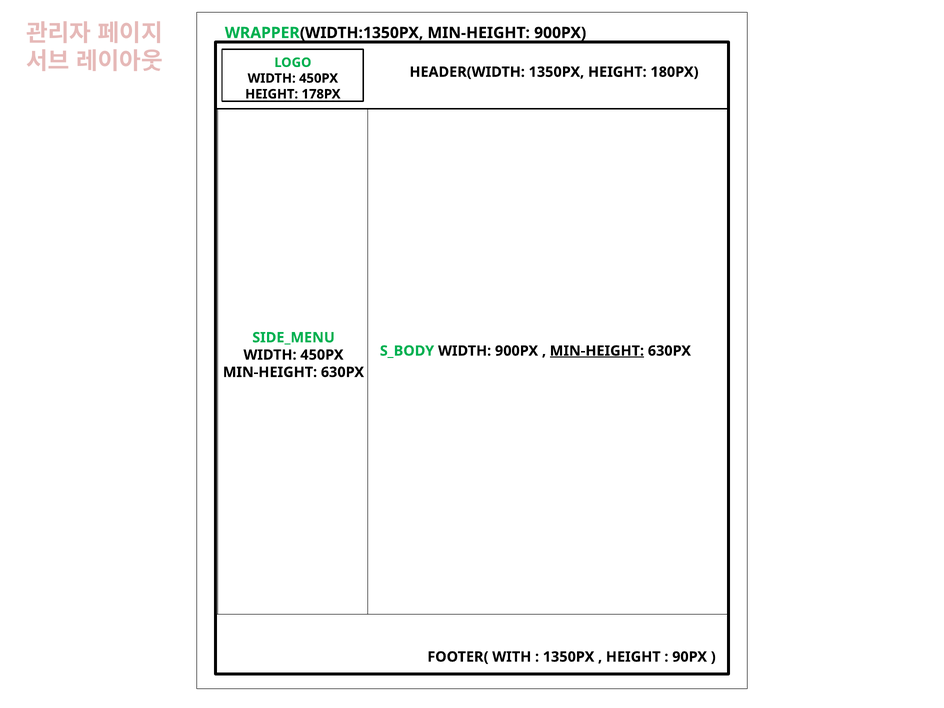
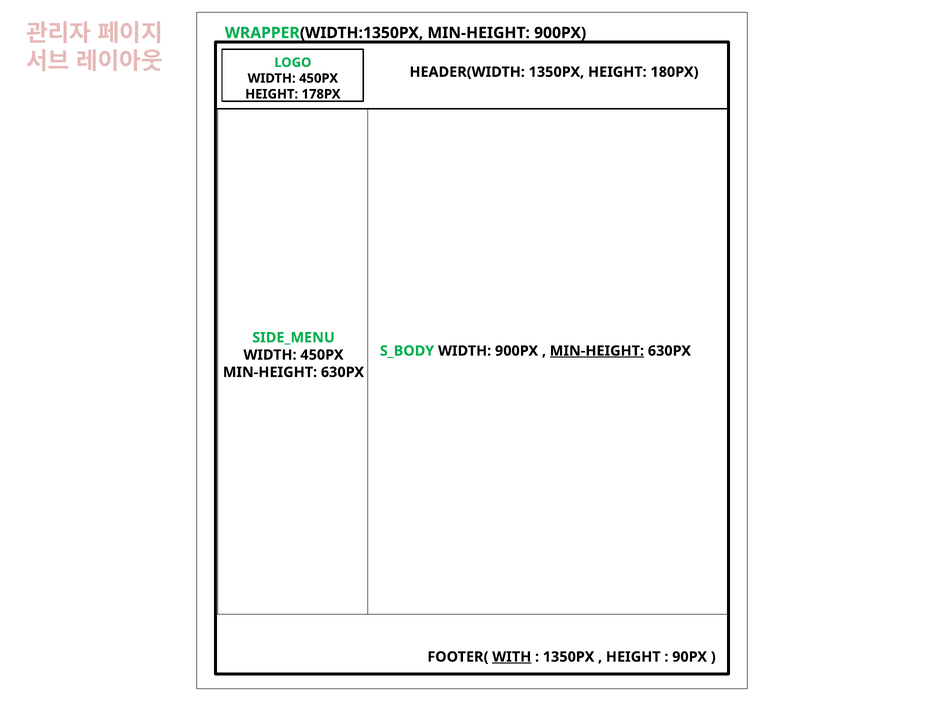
WITH underline: none -> present
